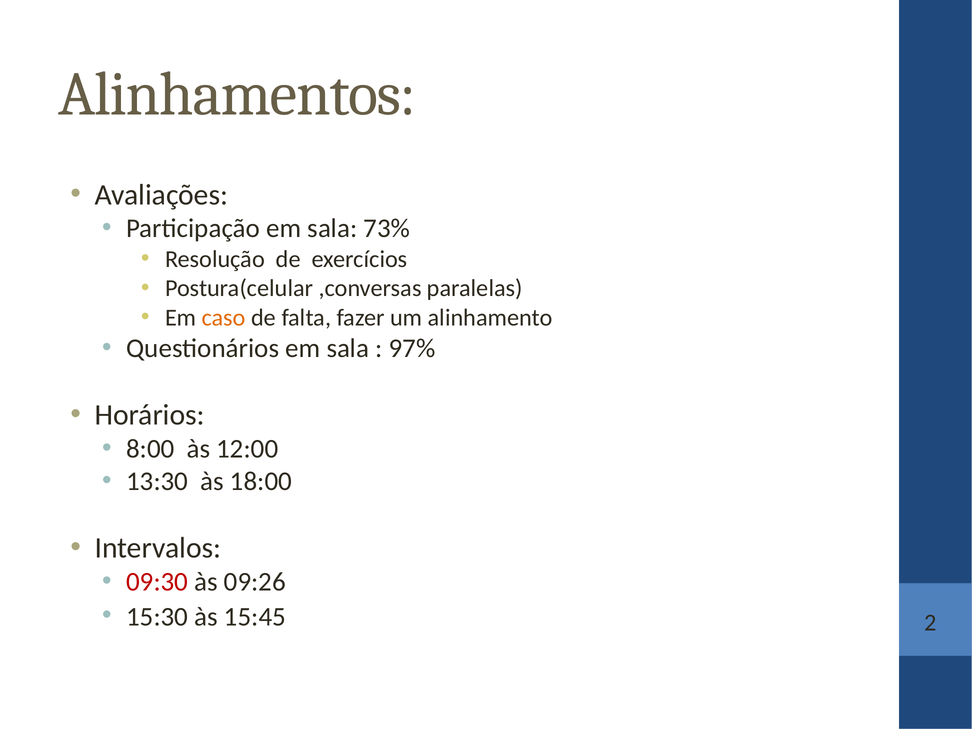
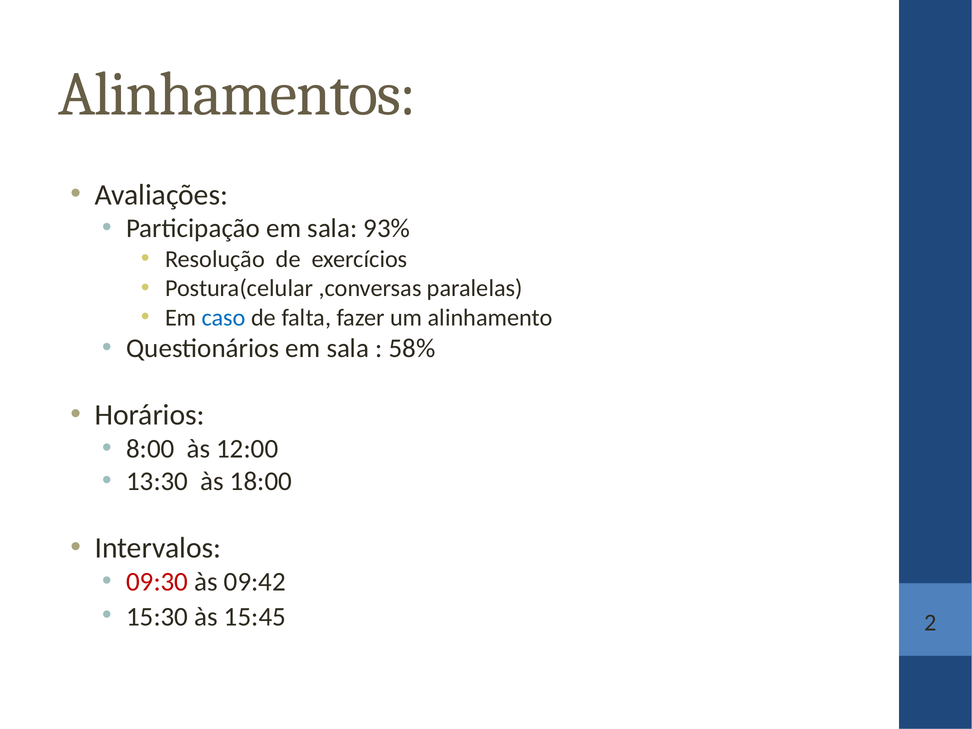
73%: 73% -> 93%
caso colour: orange -> blue
97%: 97% -> 58%
09:26: 09:26 -> 09:42
